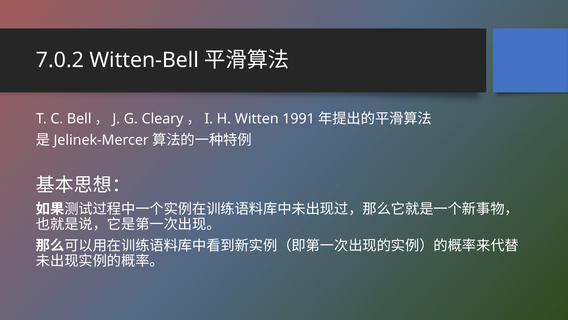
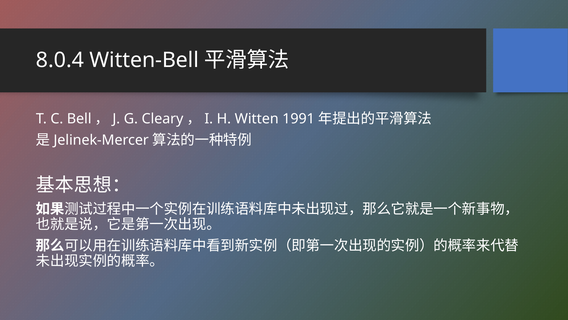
7.0.2: 7.0.2 -> 8.0.4
